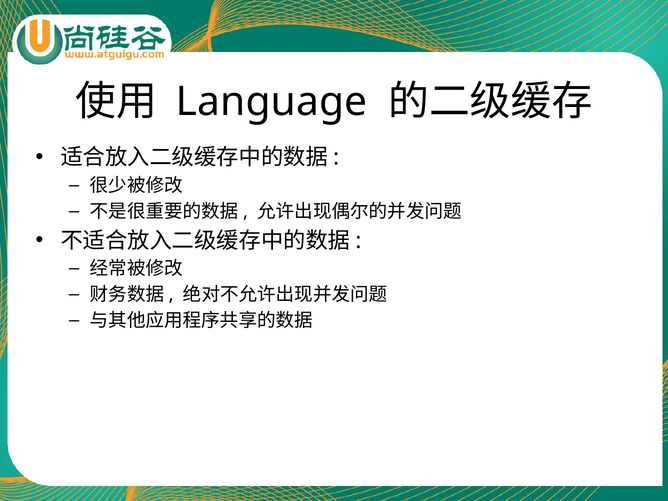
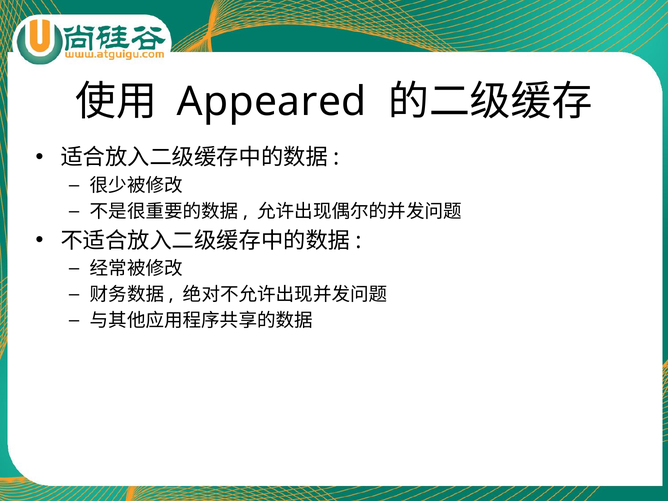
Language: Language -> Appeared
